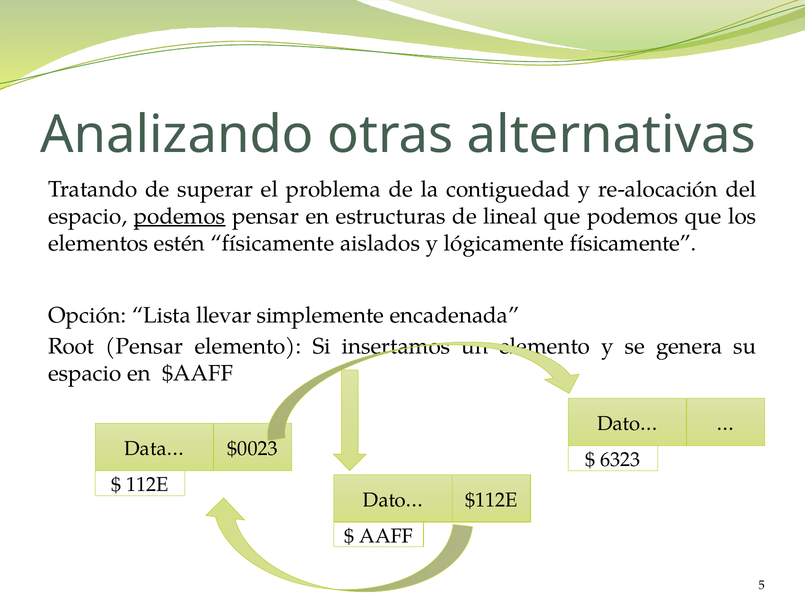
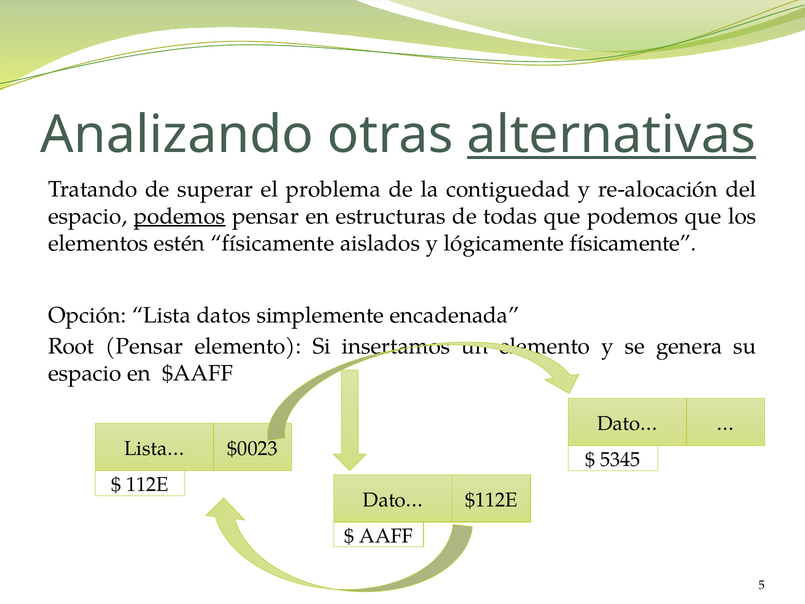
alternativas underline: none -> present
lineal: lineal -> todas
llevar: llevar -> datos
Data…: Data… -> Lista…
6323: 6323 -> 5345
